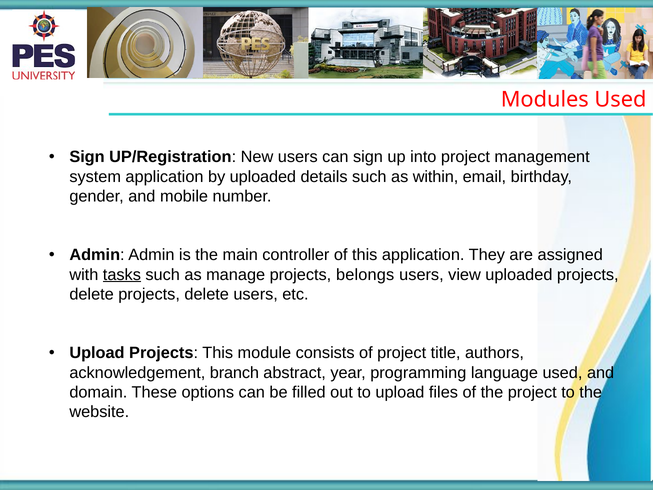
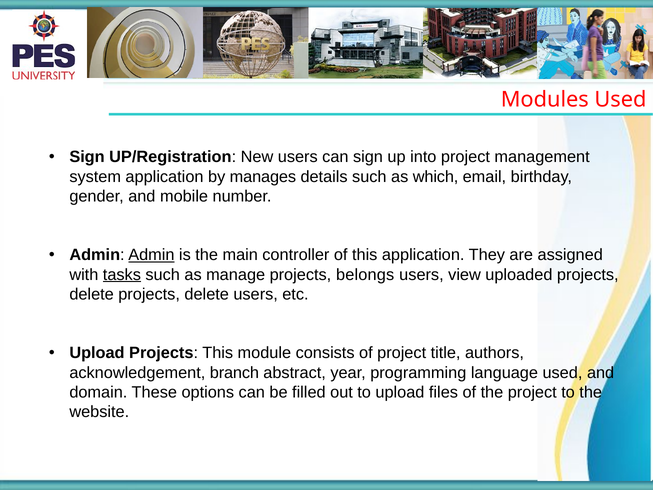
by uploaded: uploaded -> manages
within: within -> which
Admin at (151, 255) underline: none -> present
